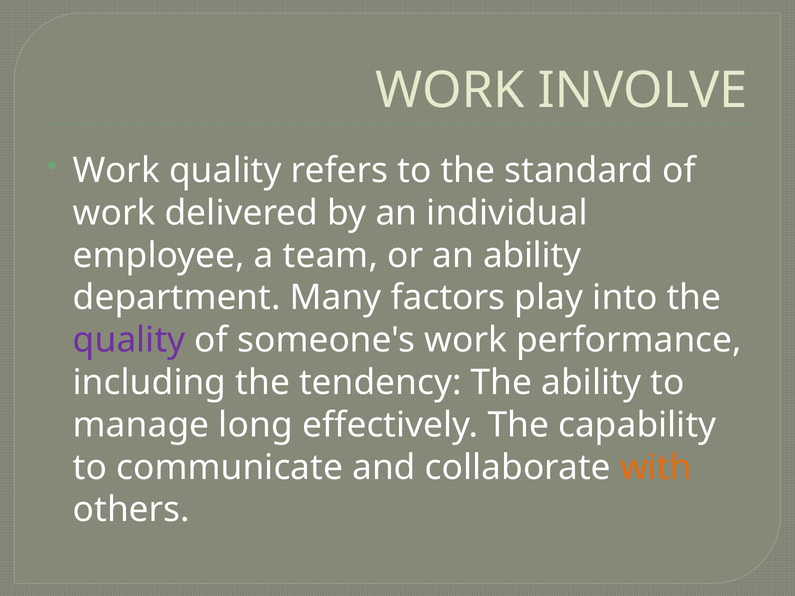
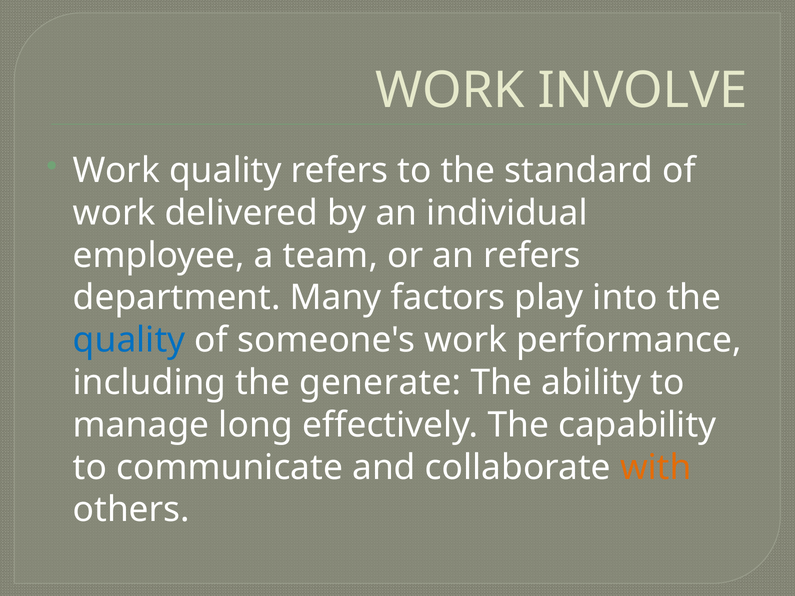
an ability: ability -> refers
quality at (129, 340) colour: purple -> blue
tendency: tendency -> generate
